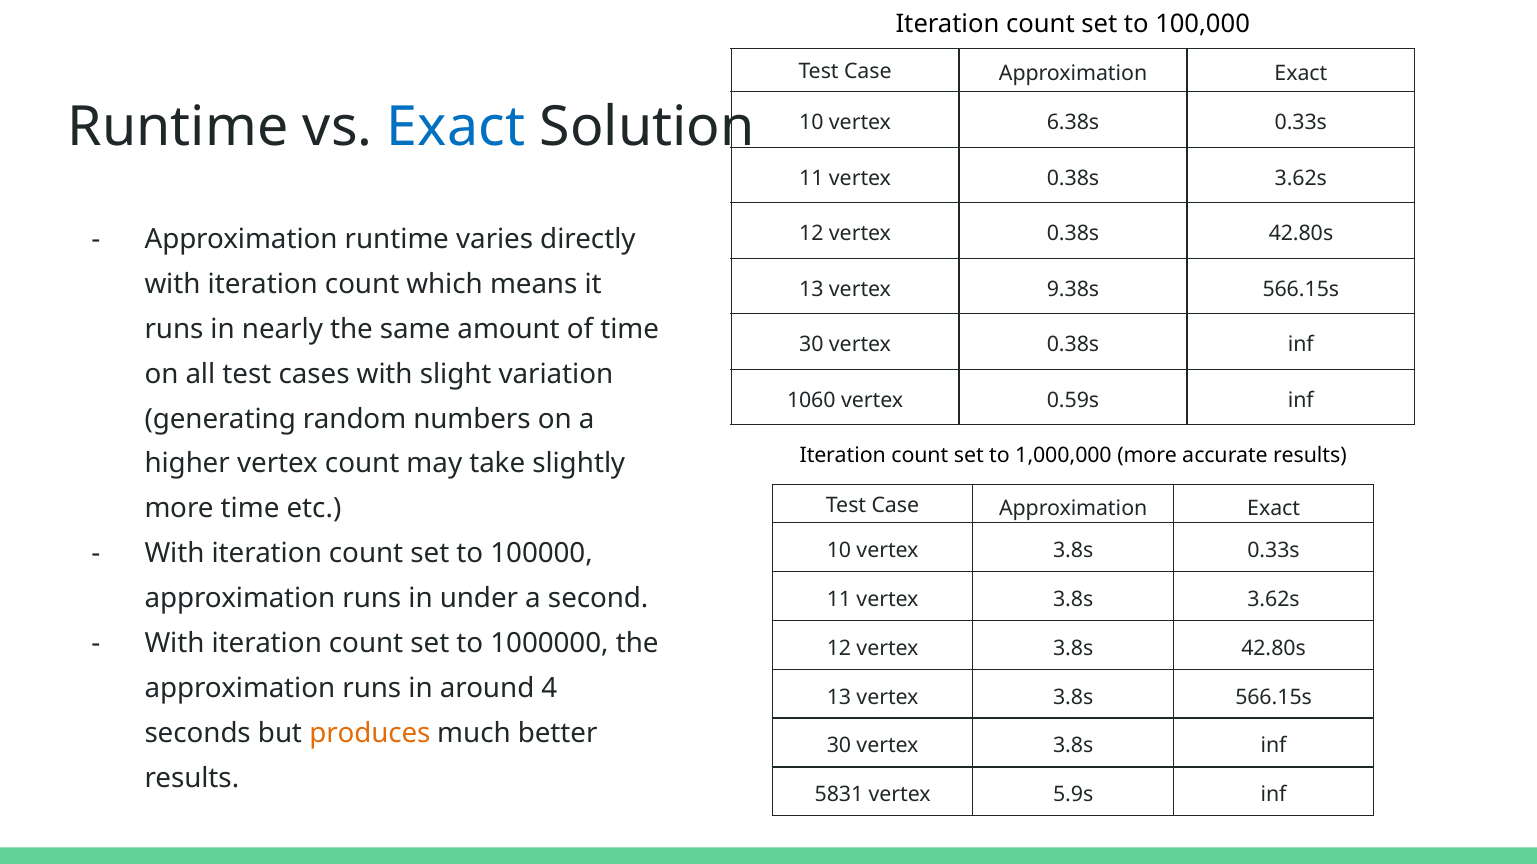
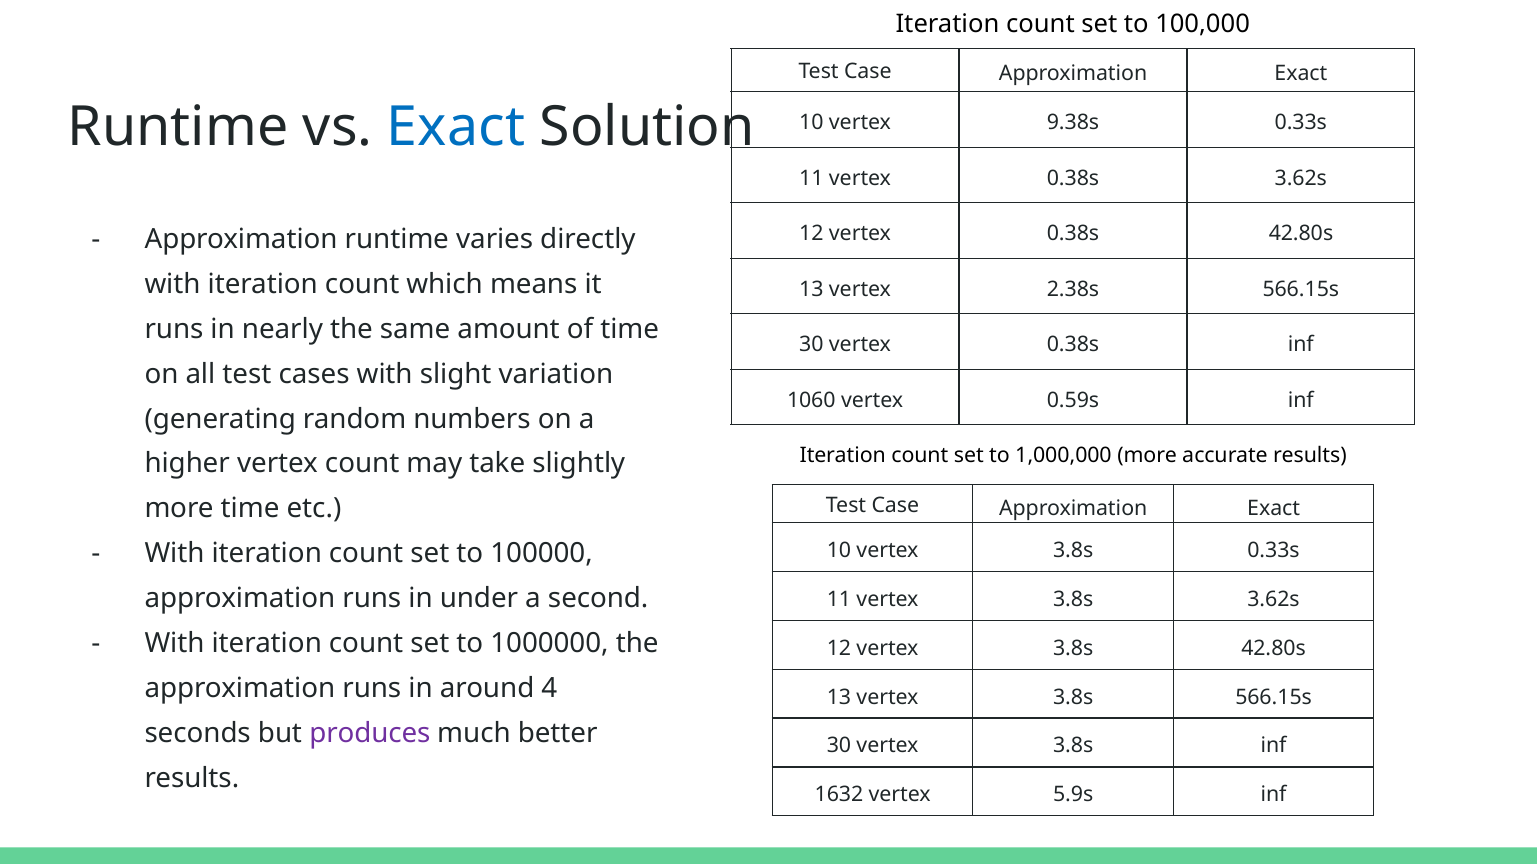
6.38s: 6.38s -> 9.38s
9.38s: 9.38s -> 2.38s
produces colour: orange -> purple
5831: 5831 -> 1632
